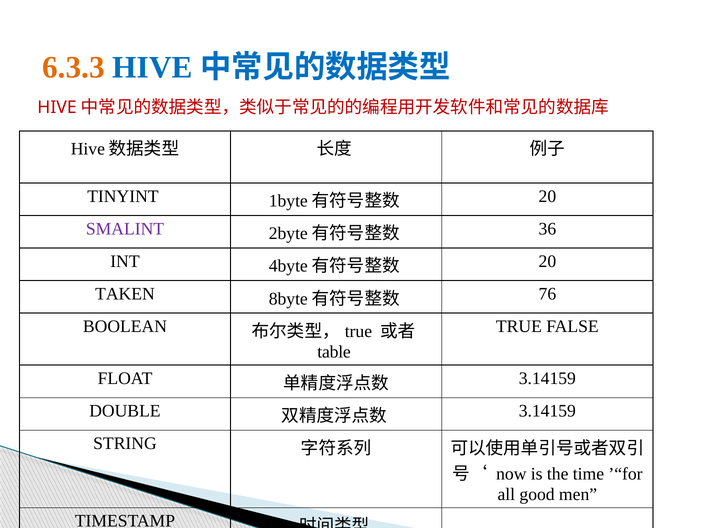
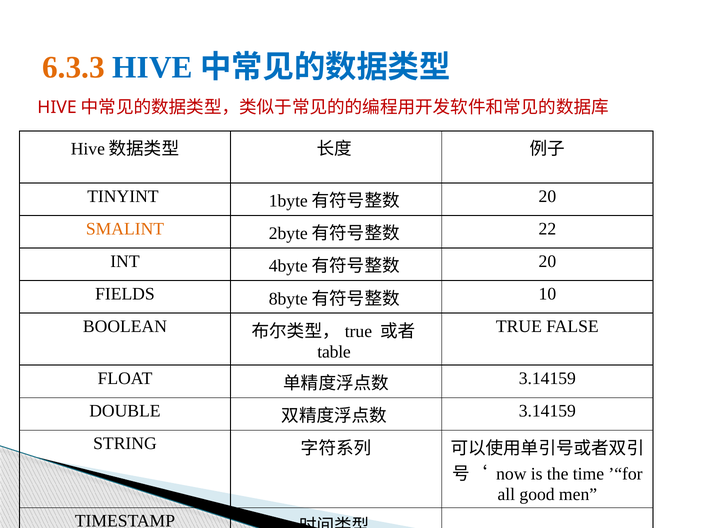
SMALINT colour: purple -> orange
36: 36 -> 22
TAKEN: TAKEN -> FIELDS
76: 76 -> 10
